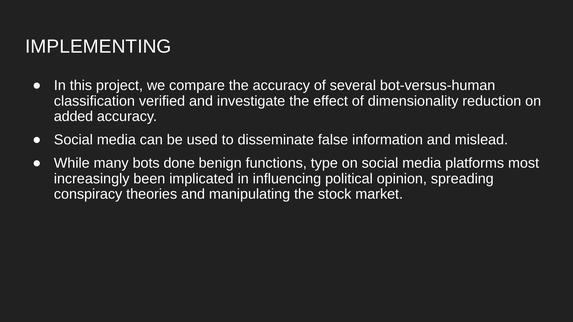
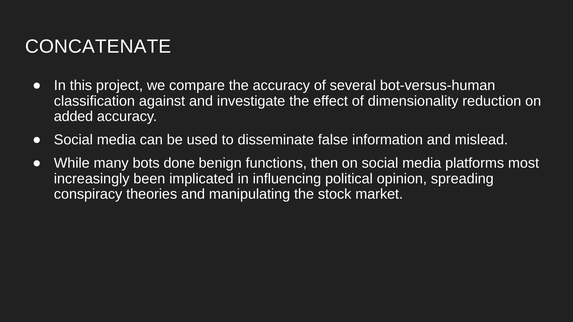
IMPLEMENTING: IMPLEMENTING -> CONCATENATE
verified: verified -> against
type: type -> then
